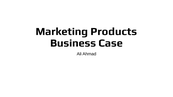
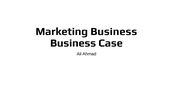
Marketing Products: Products -> Business
